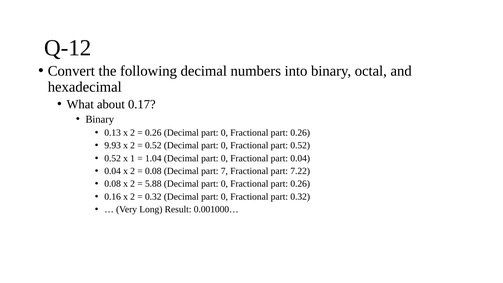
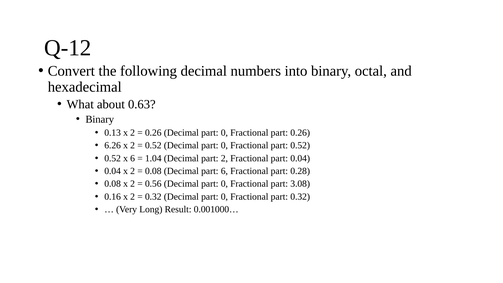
0.17: 0.17 -> 0.63
9.93: 9.93 -> 6.26
x 1: 1 -> 6
1.04 Decimal part 0: 0 -> 2
part 7: 7 -> 6
7.22: 7.22 -> 0.28
5.88: 5.88 -> 0.56
0.26 at (300, 184): 0.26 -> 3.08
